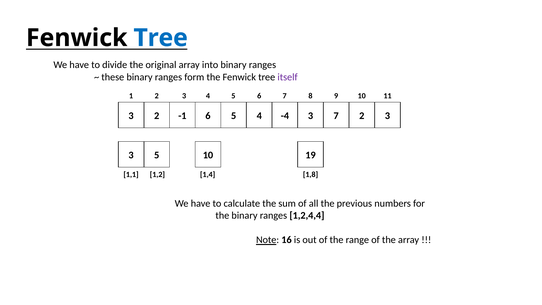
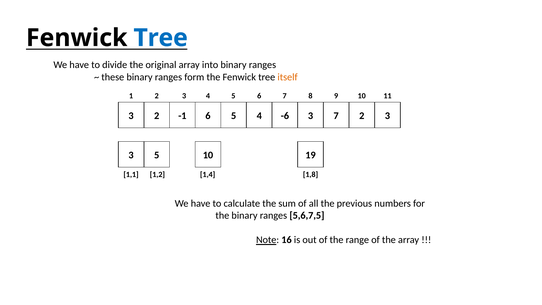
itself colour: purple -> orange
-4: -4 -> -6
1,2,4,4: 1,2,4,4 -> 5,6,7,5
